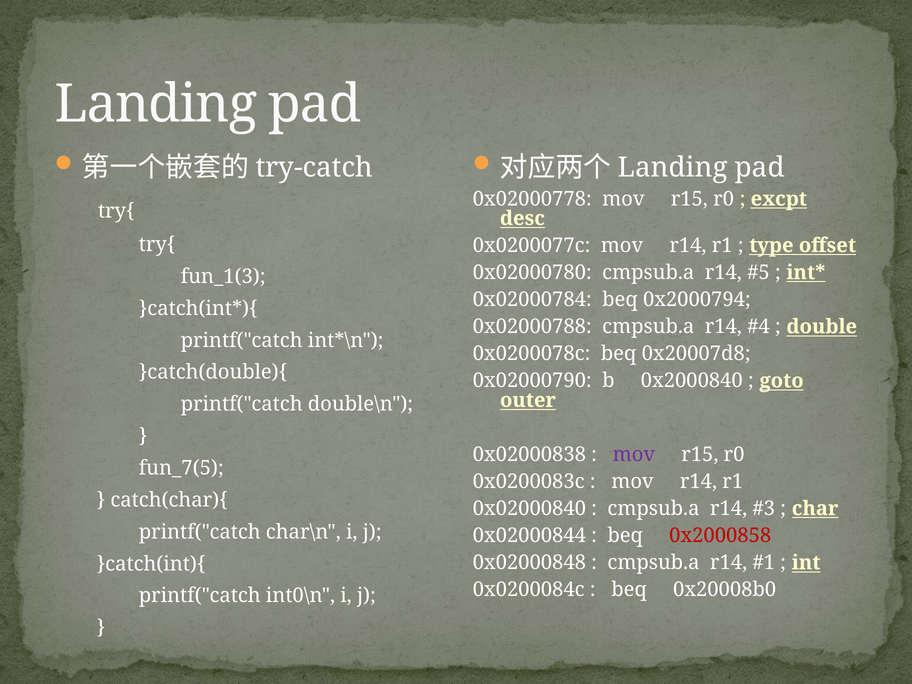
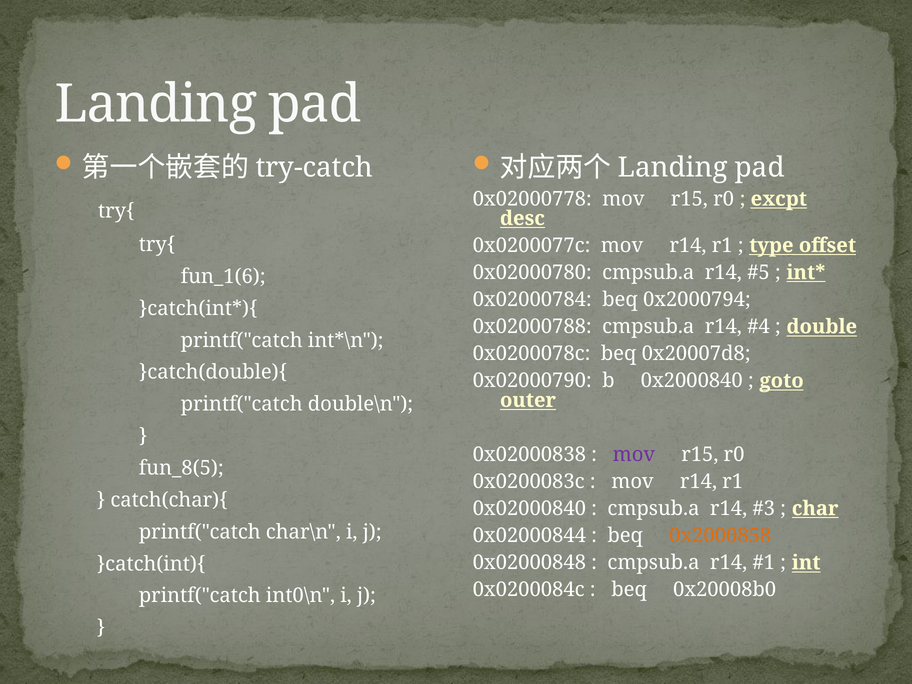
fun_1(3: fun_1(3 -> fun_1(6
fun_7(5: fun_7(5 -> fun_8(5
0x2000858 colour: red -> orange
